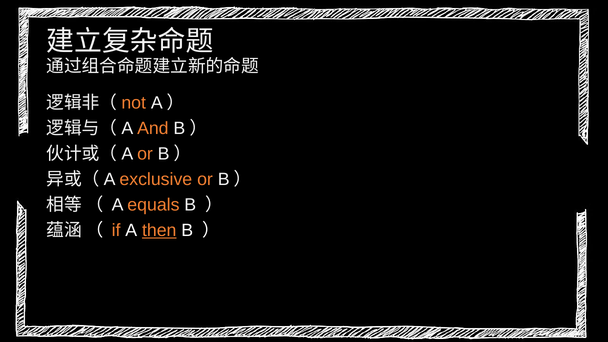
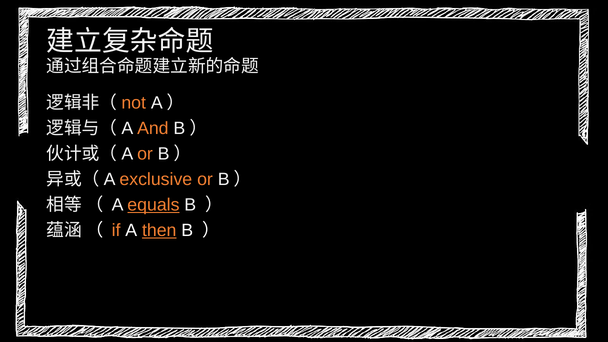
equals underline: none -> present
